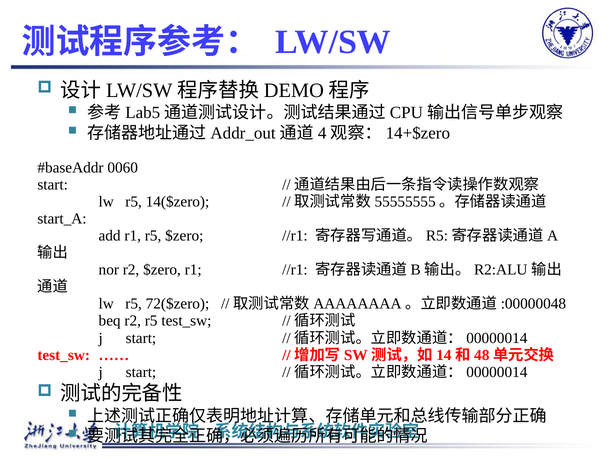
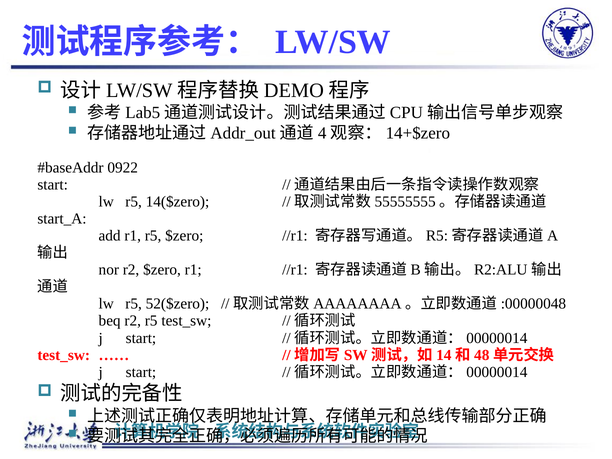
0060: 0060 -> 0922
72($zero: 72($zero -> 52($zero
